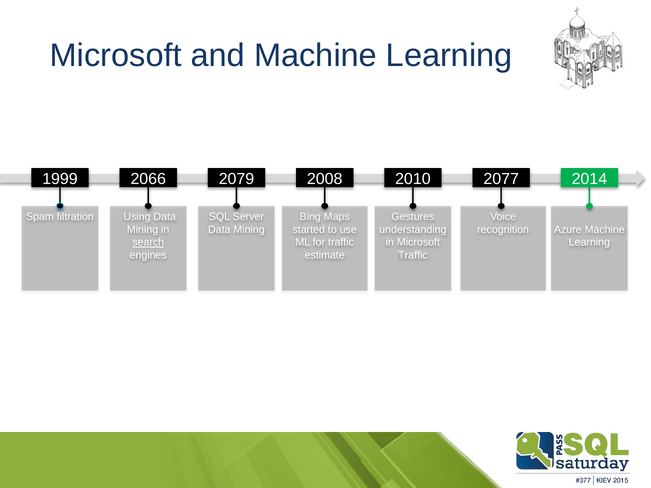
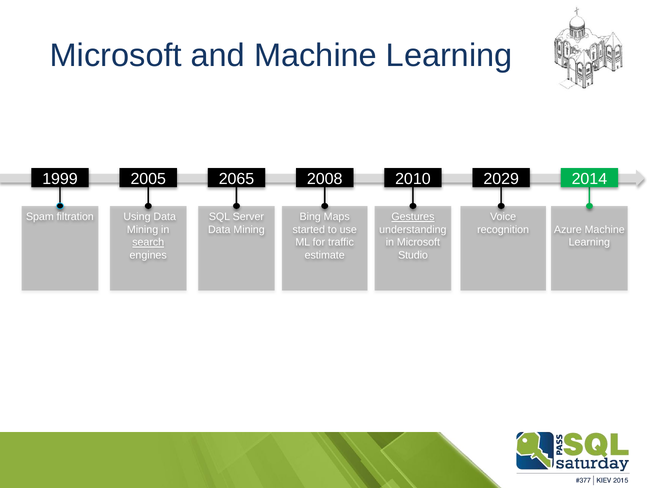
2066: 2066 -> 2005
2079: 2079 -> 2065
2077: 2077 -> 2029
Gestures underline: none -> present
Traffic at (413, 255): Traffic -> Studio
